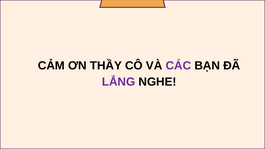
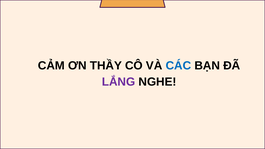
CÁC colour: purple -> blue
